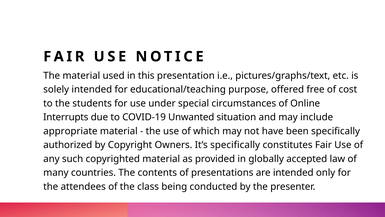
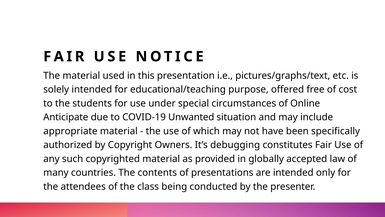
Interrupts: Interrupts -> Anticipate
It’s specifically: specifically -> debugging
